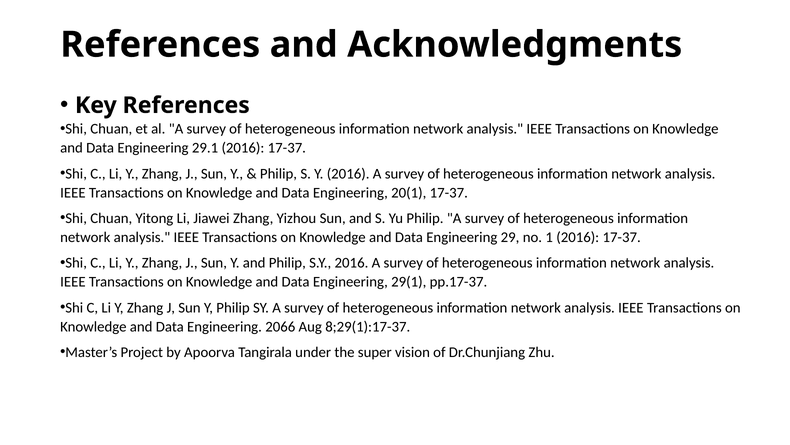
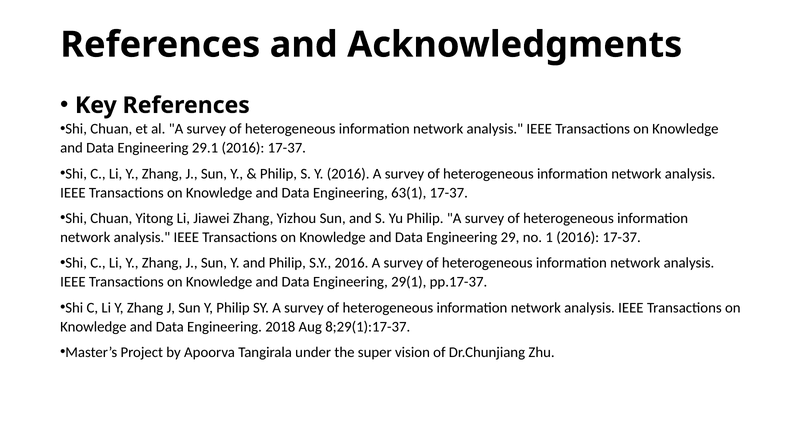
20(1: 20(1 -> 63(1
2066: 2066 -> 2018
